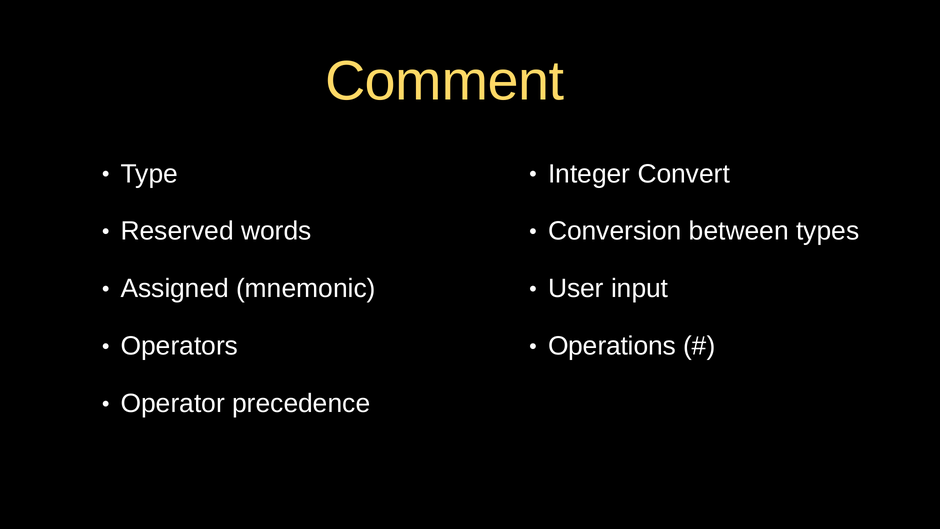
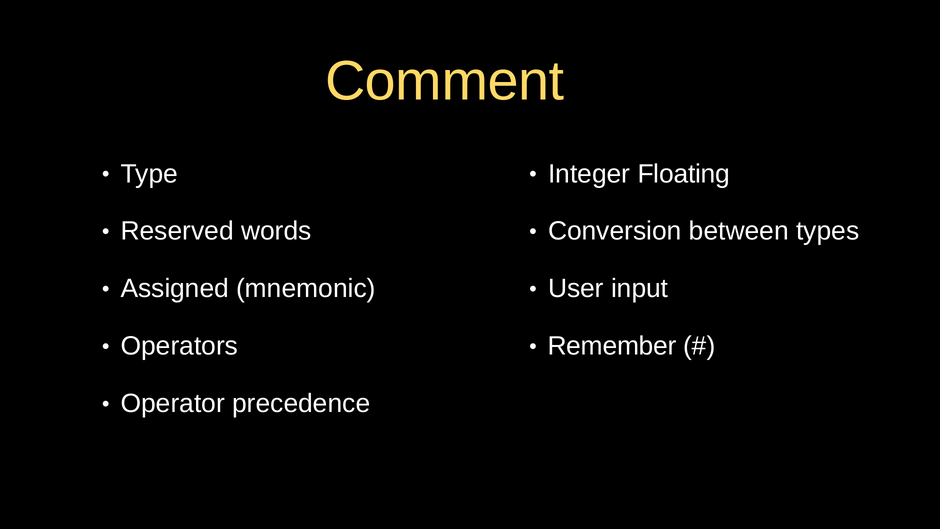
Convert: Convert -> Floating
Operations: Operations -> Remember
